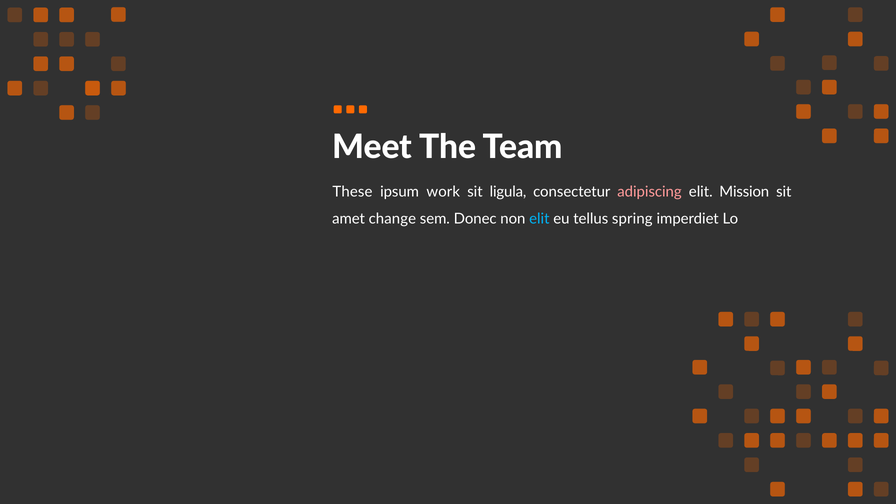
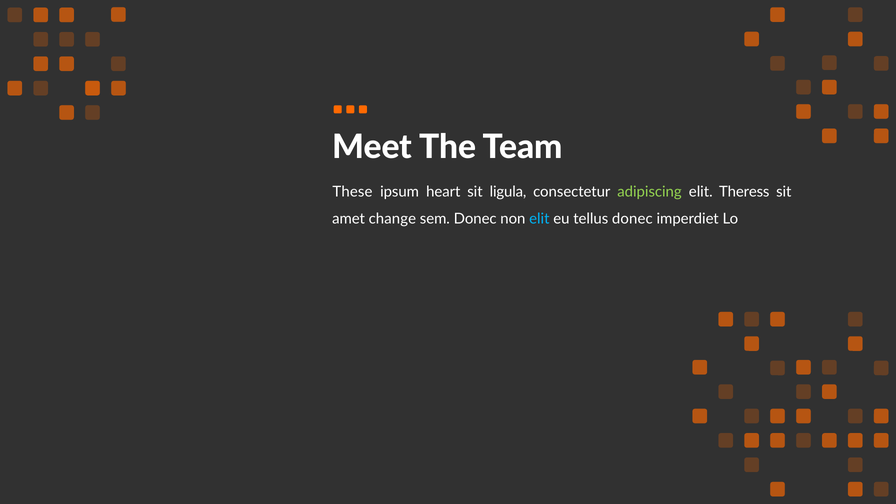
work: work -> heart
adipiscing colour: pink -> light green
Mission: Mission -> Theress
tellus spring: spring -> donec
